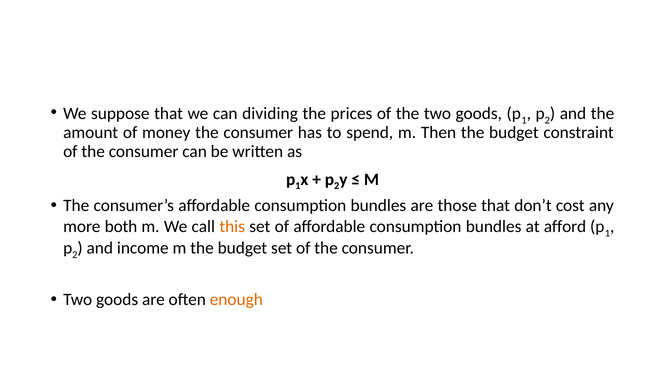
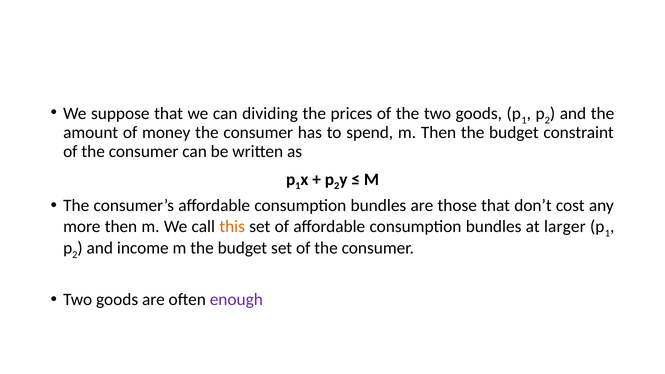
more both: both -> then
afford: afford -> larger
enough colour: orange -> purple
